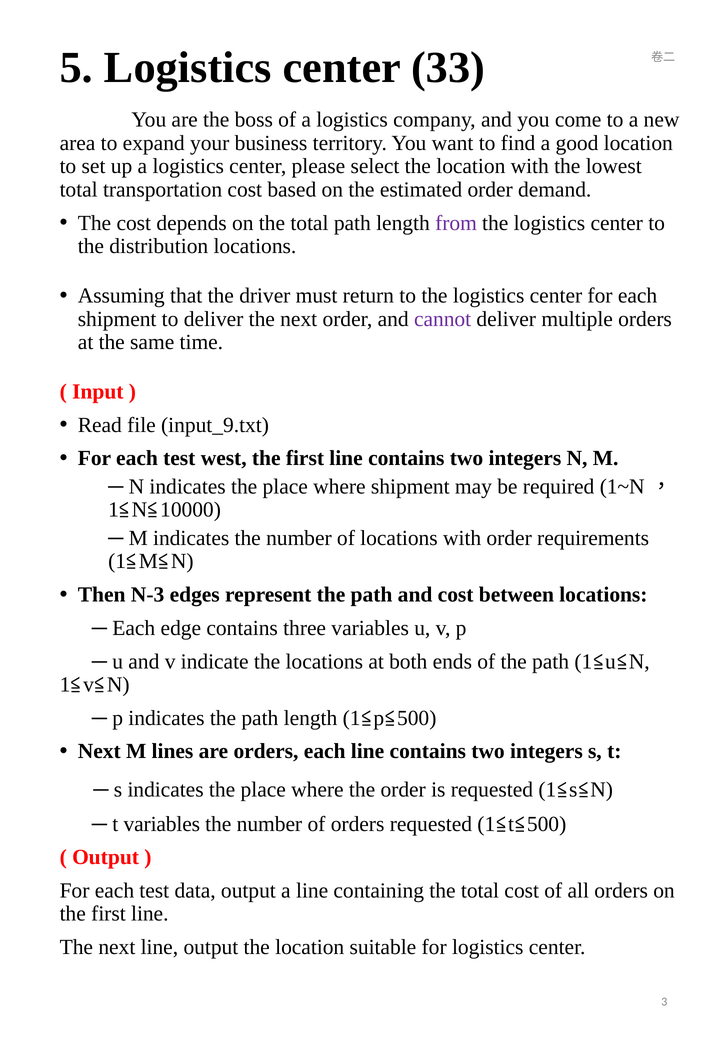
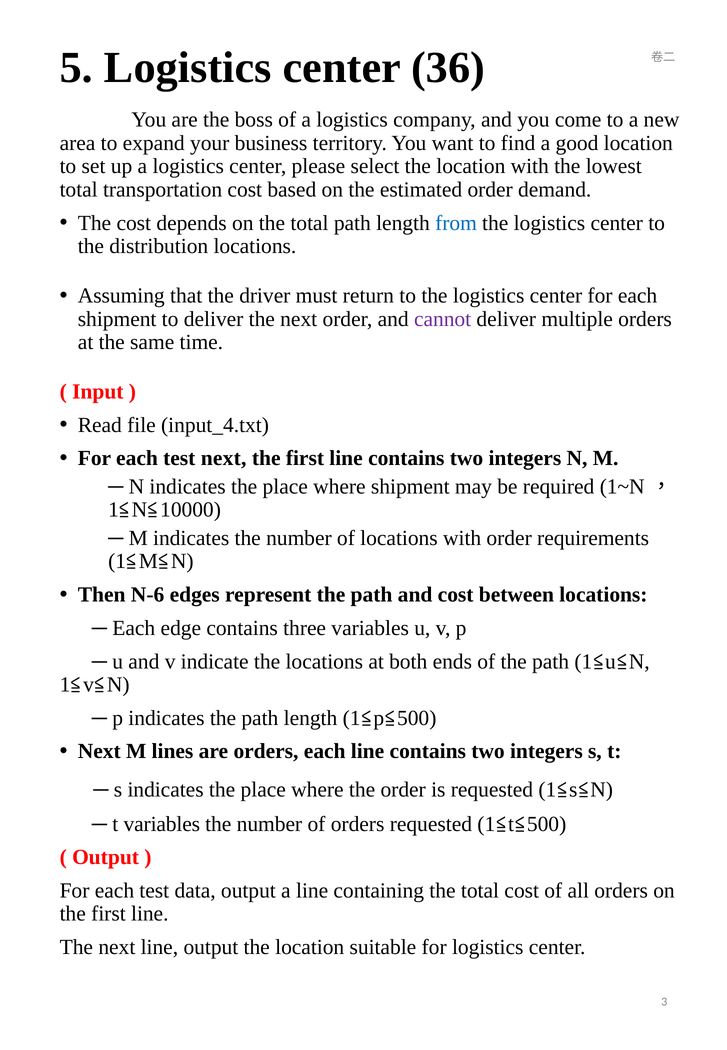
33: 33 -> 36
from colour: purple -> blue
input_9.txt: input_9.txt -> input_4.txt
test west: west -> next
N-3: N-3 -> N-6
